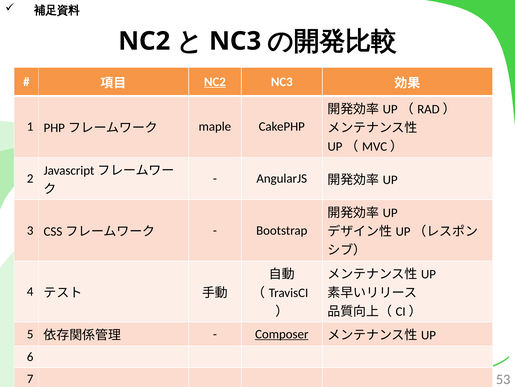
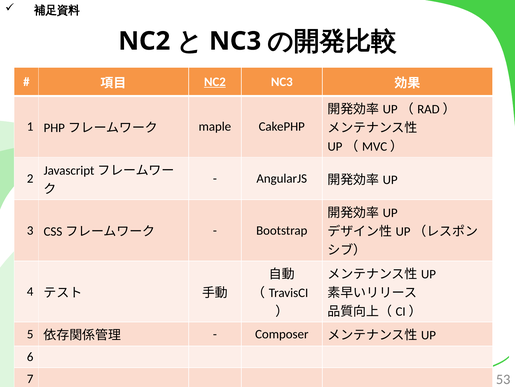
Composer underline: present -> none
